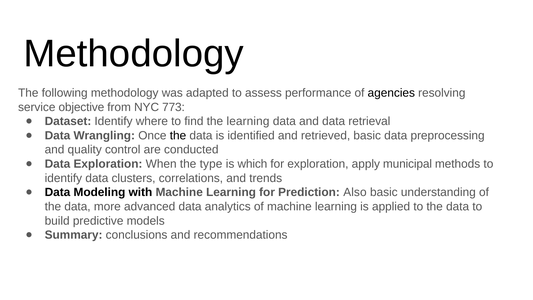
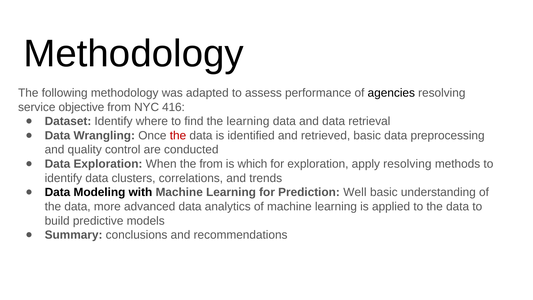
773: 773 -> 416
the at (178, 135) colour: black -> red
the type: type -> from
apply municipal: municipal -> resolving
Also: Also -> Well
